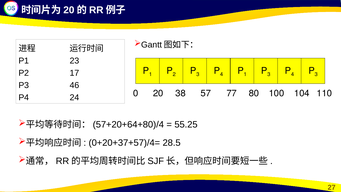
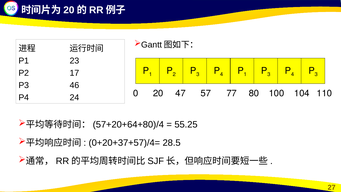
38: 38 -> 47
